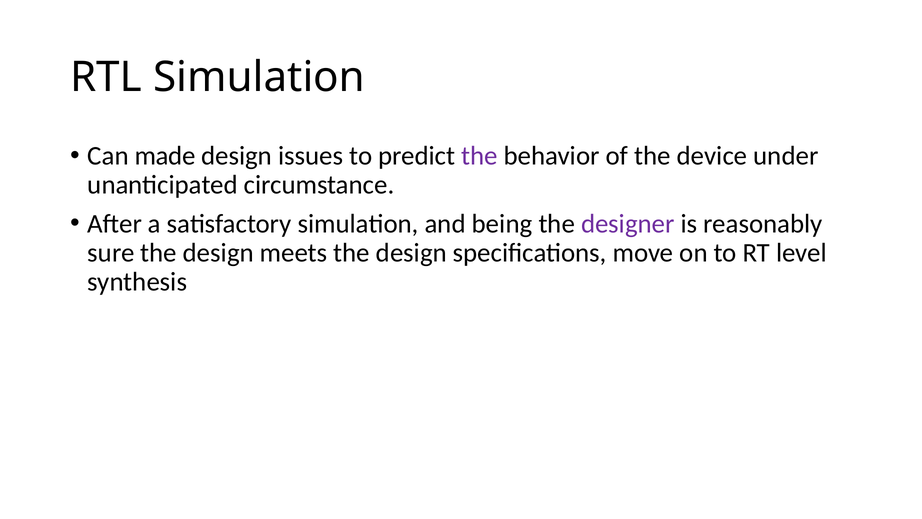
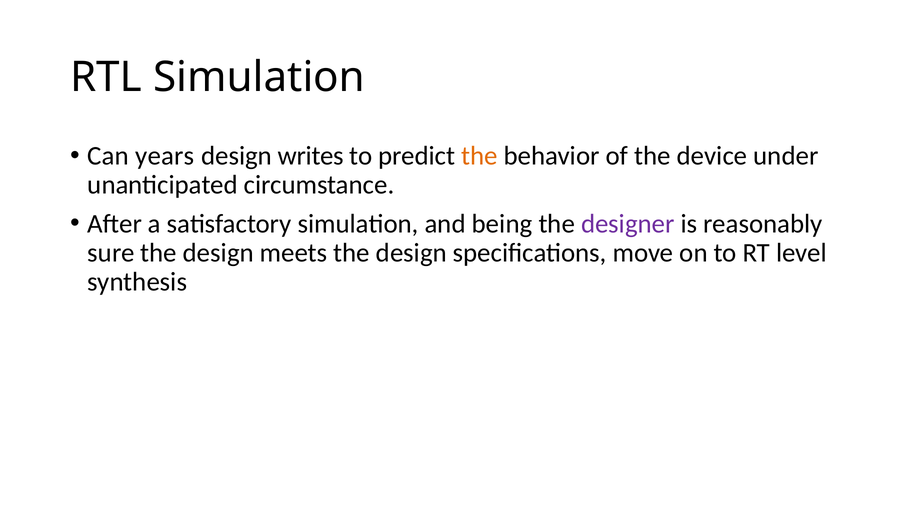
made: made -> years
issues: issues -> writes
the at (480, 156) colour: purple -> orange
